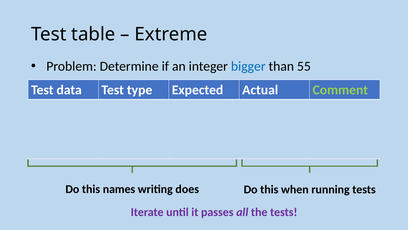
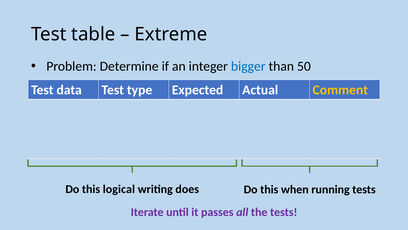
55: 55 -> 50
Comment colour: light green -> yellow
names: names -> logical
